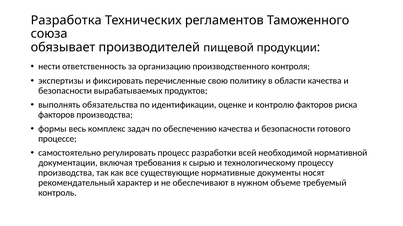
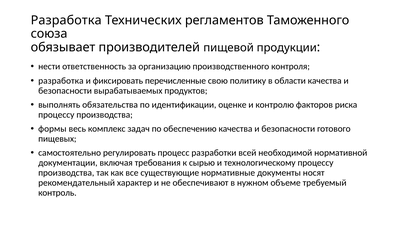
экспертизы at (61, 81): экспертизы -> разработка
факторов at (56, 115): факторов -> процессу
процессе: процессе -> пищевых
